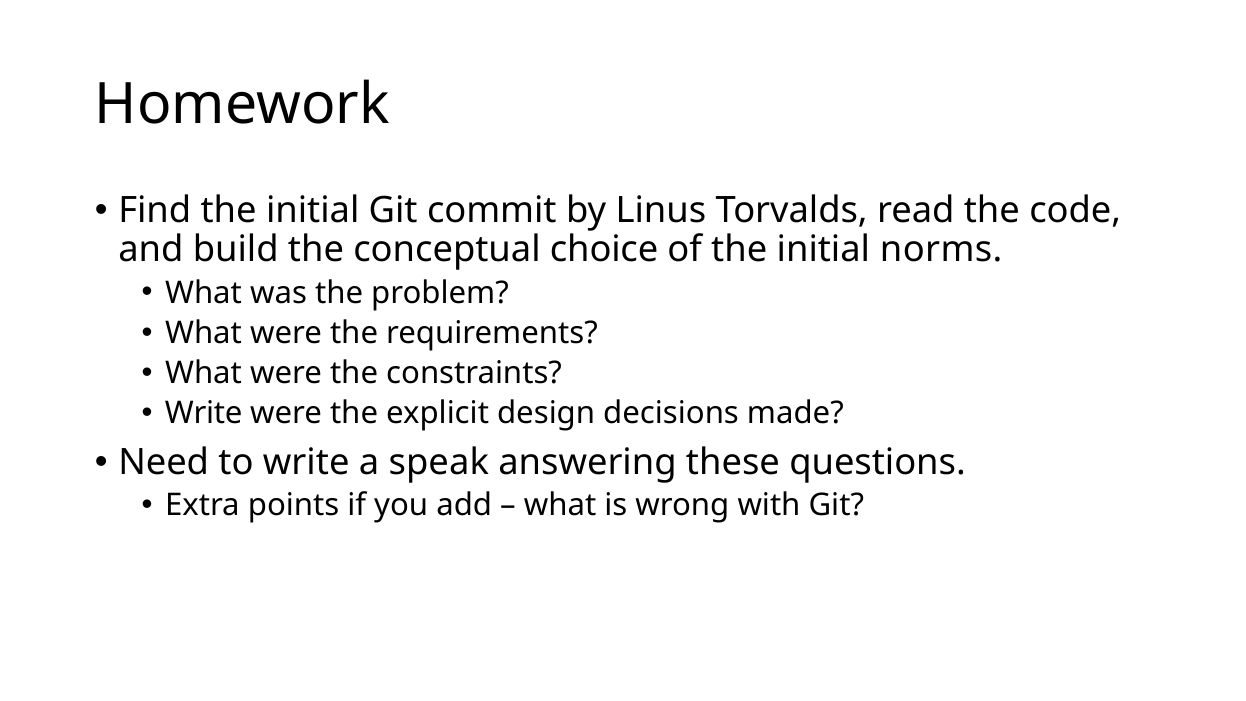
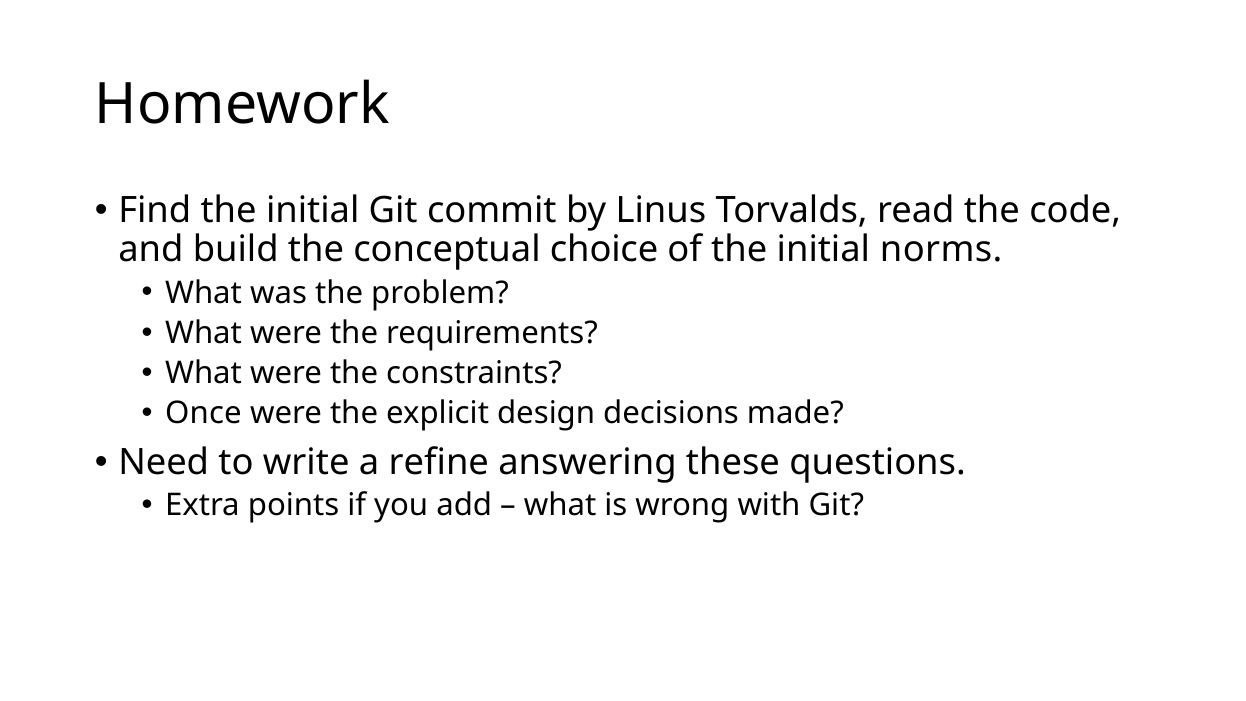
Write at (204, 413): Write -> Once
speak: speak -> refine
